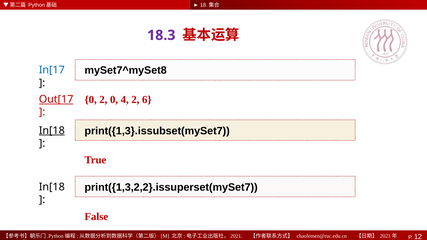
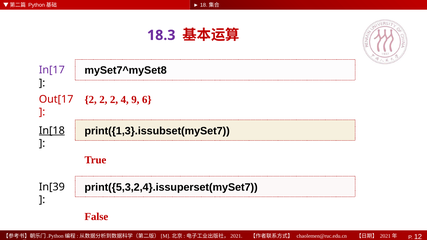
In[17 colour: blue -> purple
0 at (91, 100): 0 -> 2
0 at (114, 100): 0 -> 2
4 2: 2 -> 9
Out[17 underline: present -> none
print({1,3,2,2}.issuperset(mySet7: print({1,3,2,2}.issuperset(mySet7 -> print({5,3,2,4}.issuperset(mySet7
In[18 at (52, 187): In[18 -> In[39
